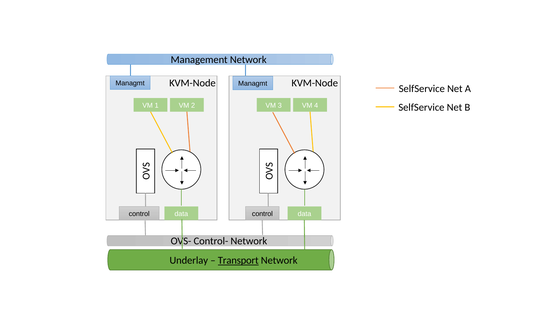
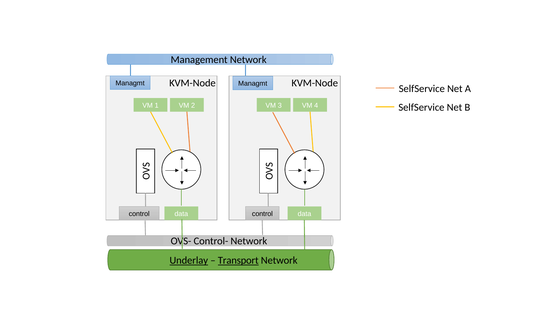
Underlay underline: none -> present
